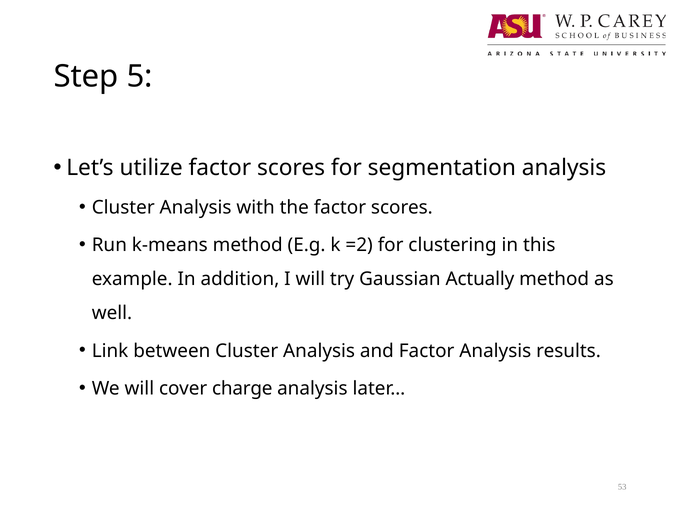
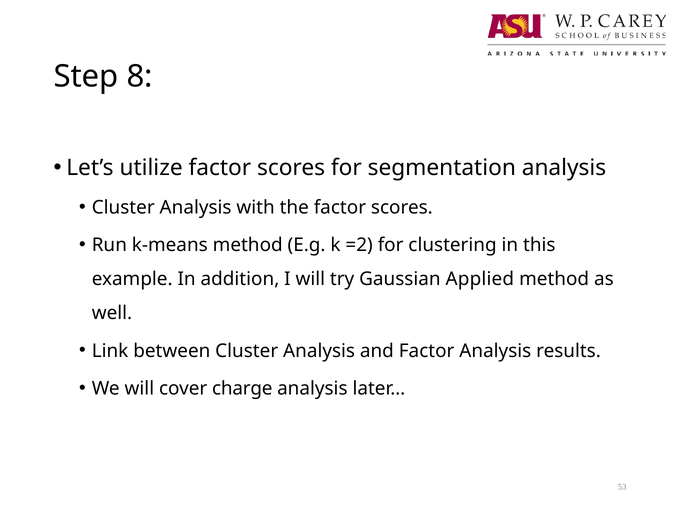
5: 5 -> 8
Actually: Actually -> Applied
